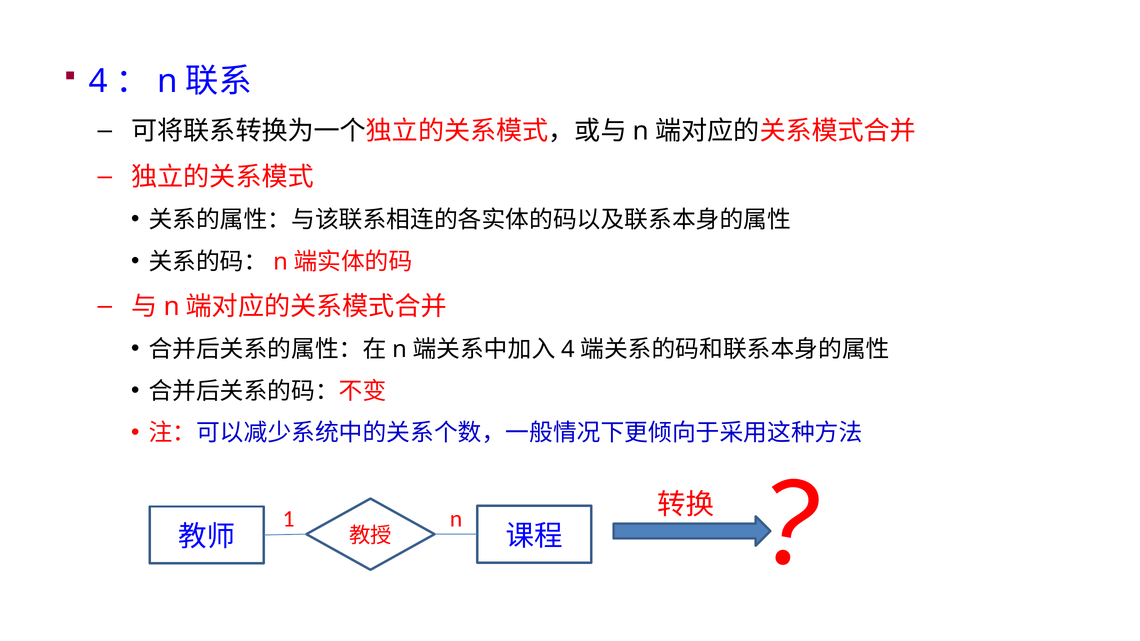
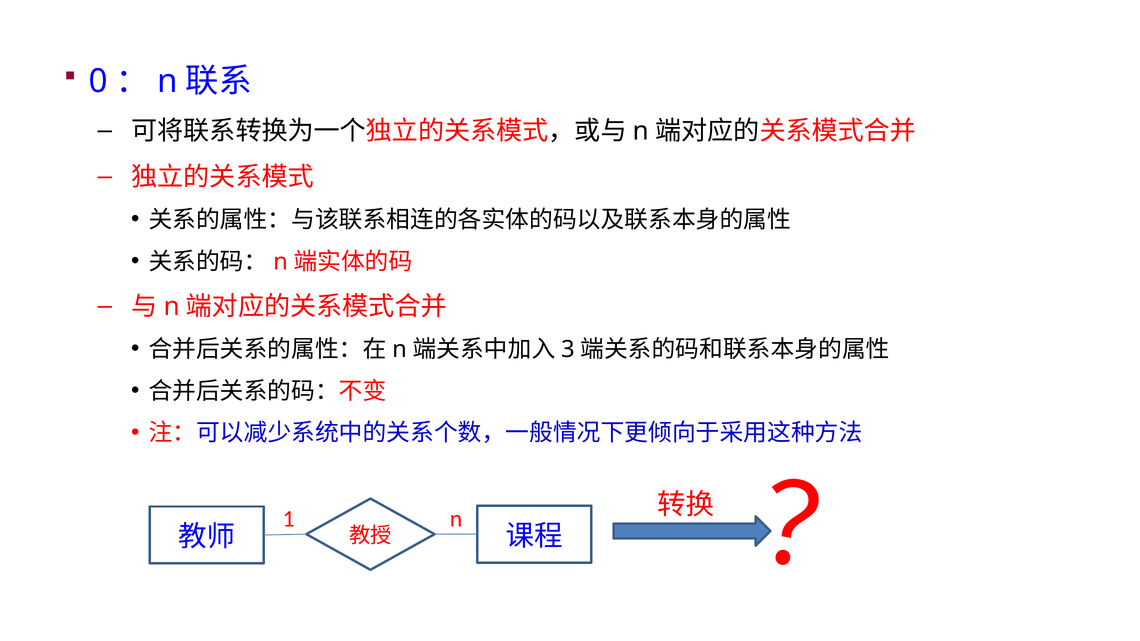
4 at (99, 81): 4 -> 0
4 at (568, 350): 4 -> 3
